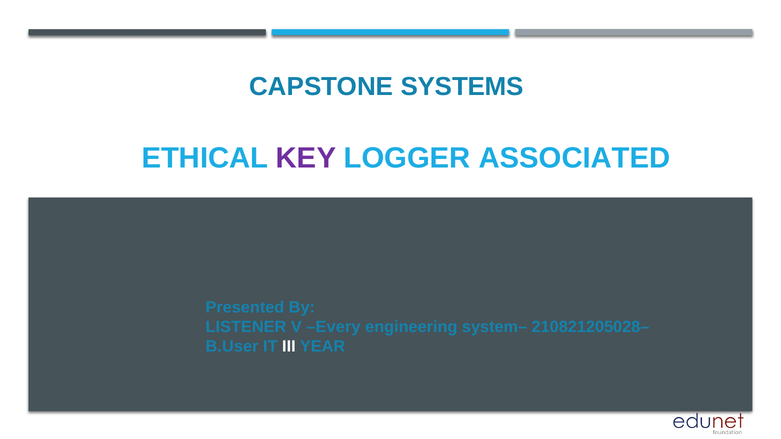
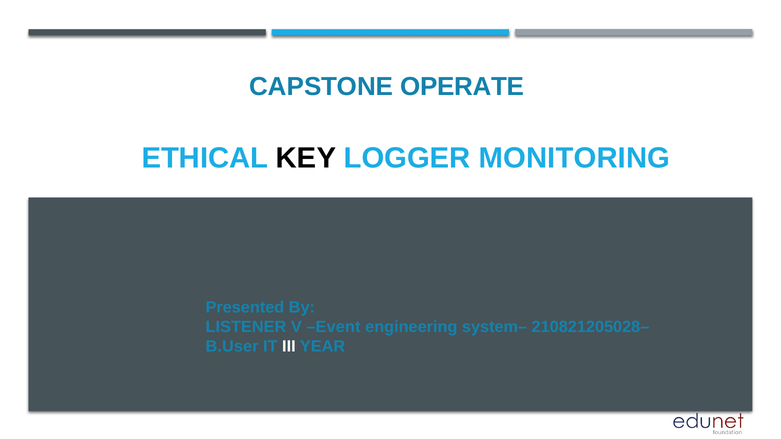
SYSTEMS: SYSTEMS -> OPERATE
KEY colour: purple -> black
ASSOCIATED: ASSOCIATED -> MONITORING
Every: Every -> Event
